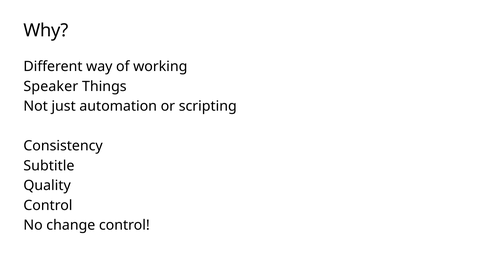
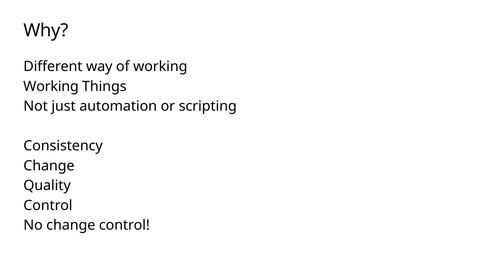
Speaker at (51, 87): Speaker -> Working
Subtitle at (49, 166): Subtitle -> Change
